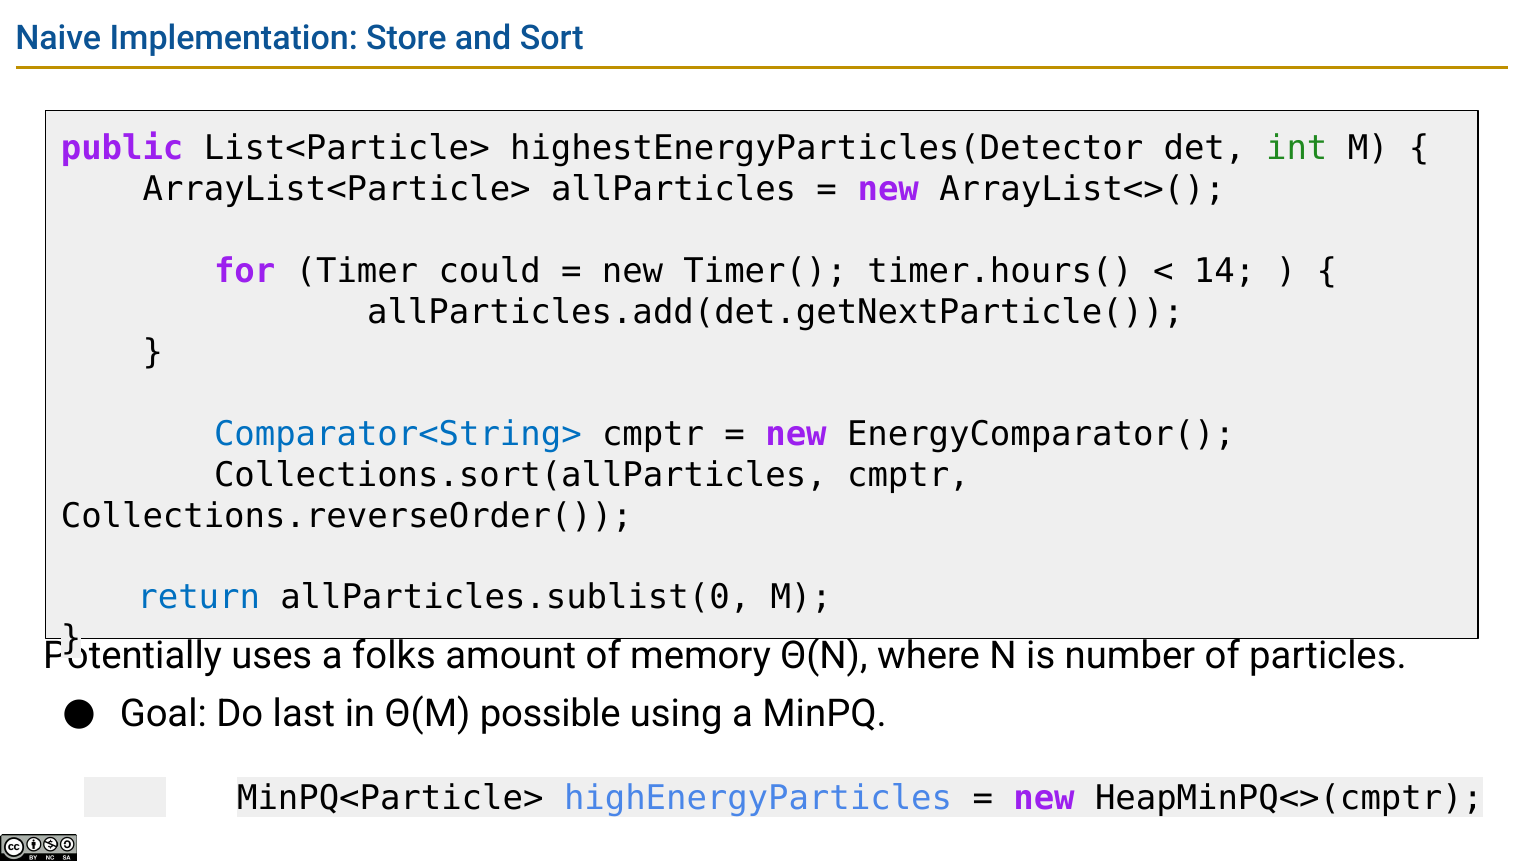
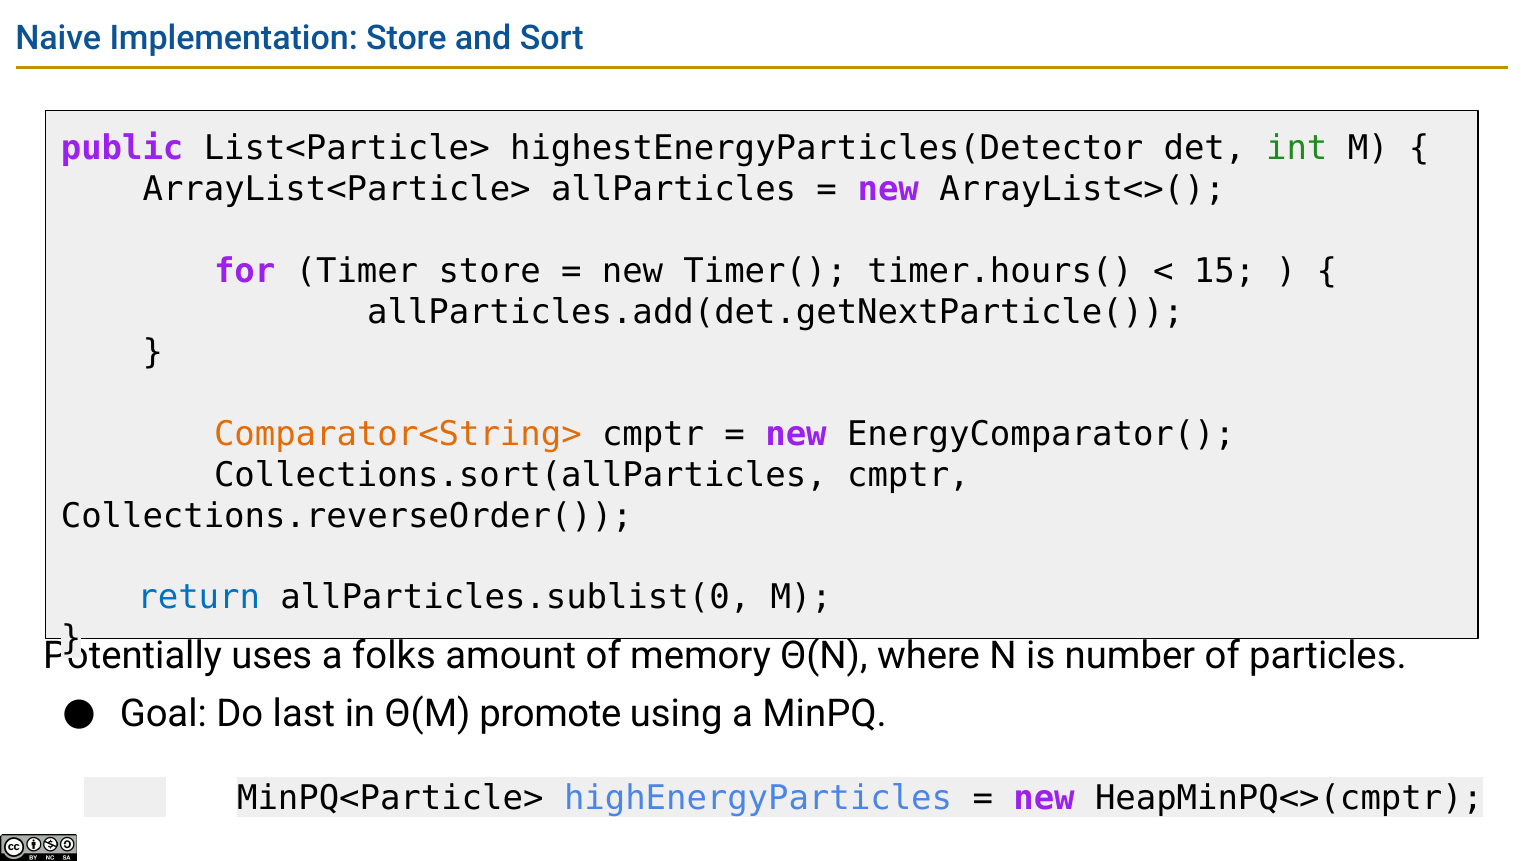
Timer could: could -> store
14: 14 -> 15
Comparator<String> colour: blue -> orange
possible: possible -> promote
